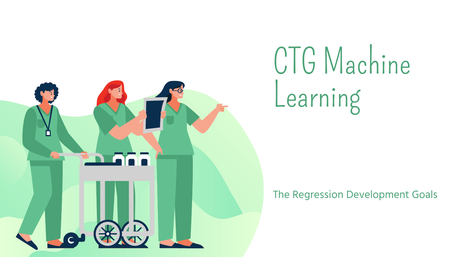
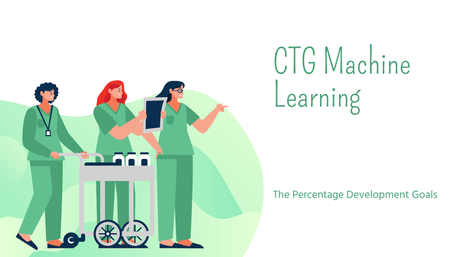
Regression: Regression -> Percentage
